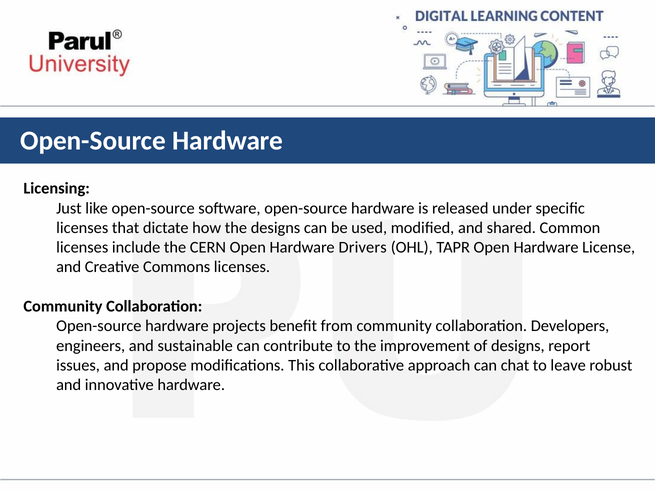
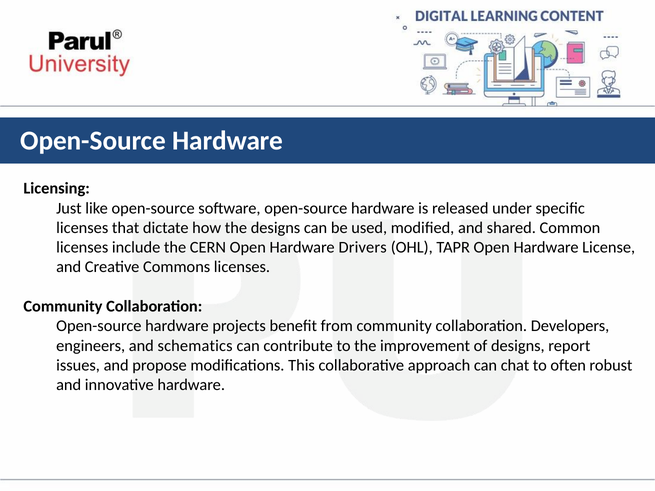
sustainable: sustainable -> schematics
leave: leave -> often
